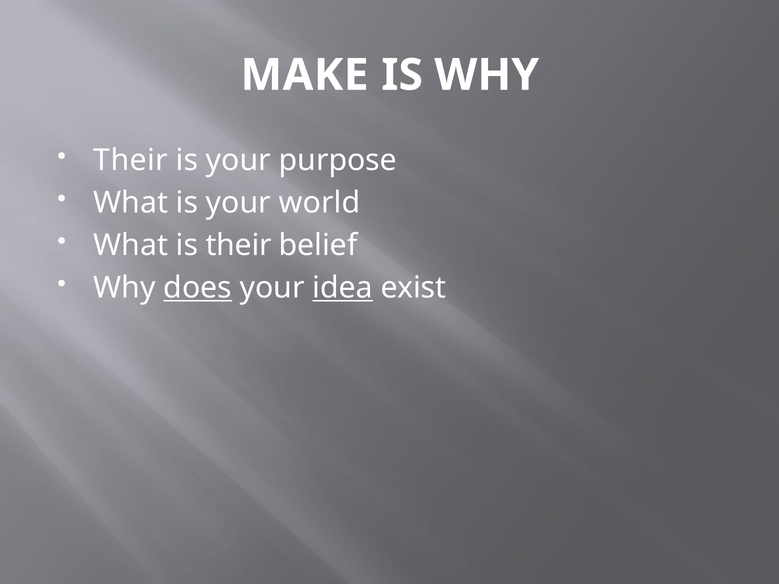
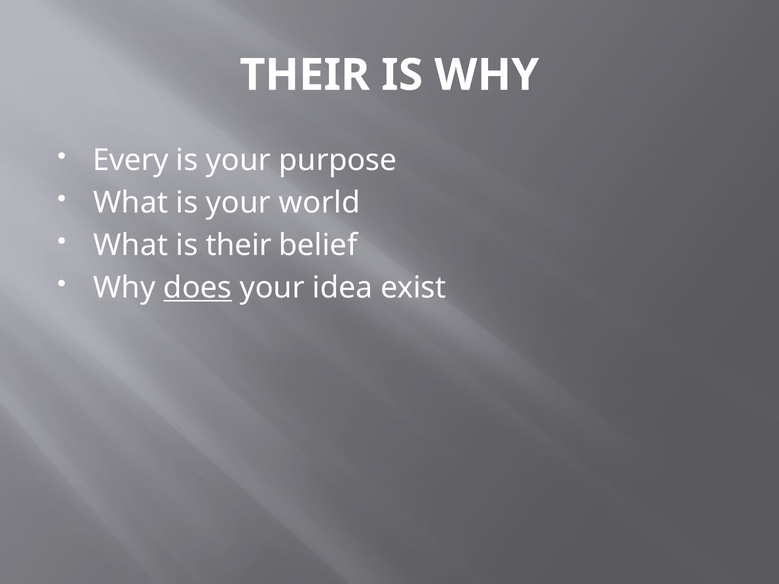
MAKE at (304, 75): MAKE -> THEIR
Their at (131, 160): Their -> Every
idea underline: present -> none
